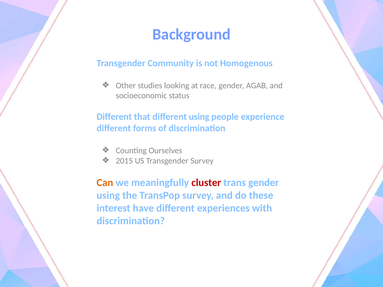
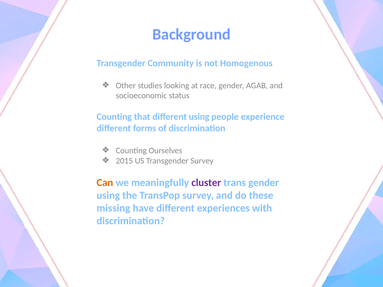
Different at (114, 117): Different -> Counting
cluster colour: red -> purple
interest: interest -> missing
